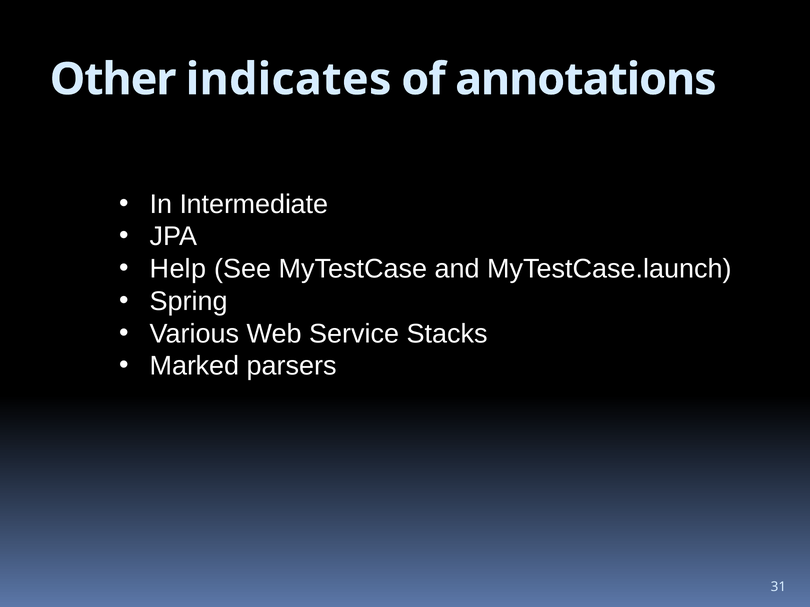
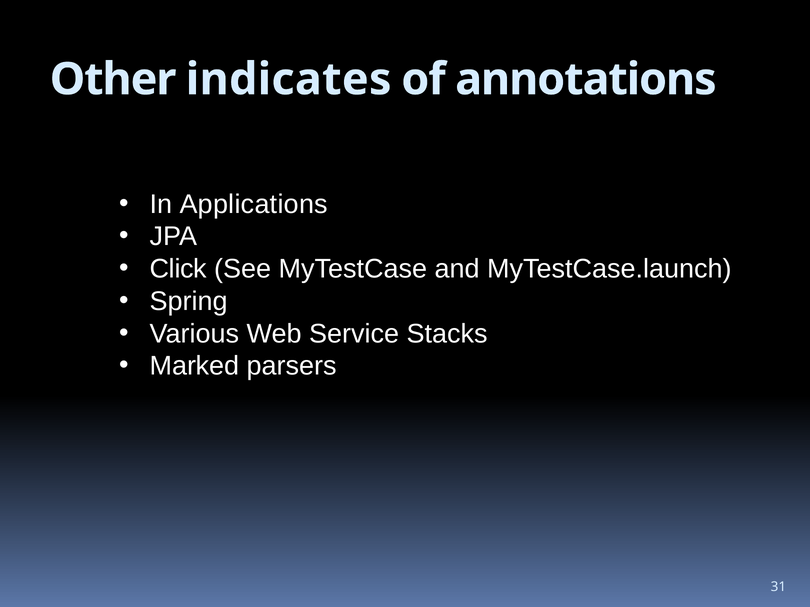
Intermediate: Intermediate -> Applications
Help: Help -> Click
